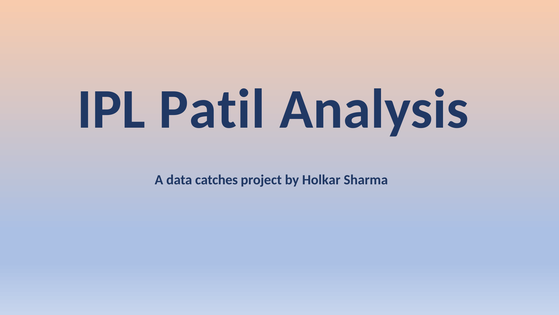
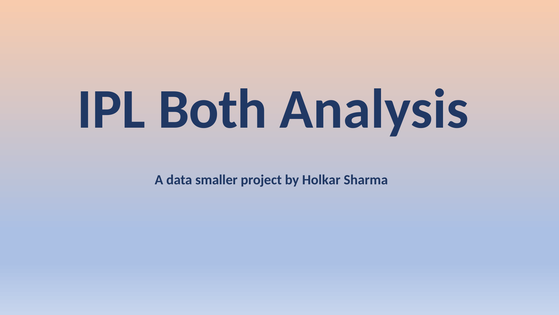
Patil: Patil -> Both
catches: catches -> smaller
